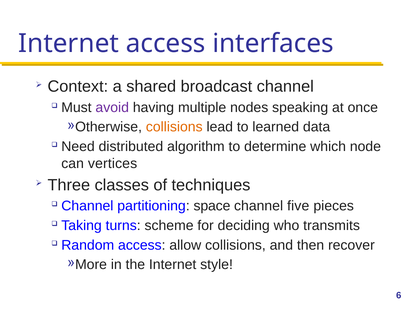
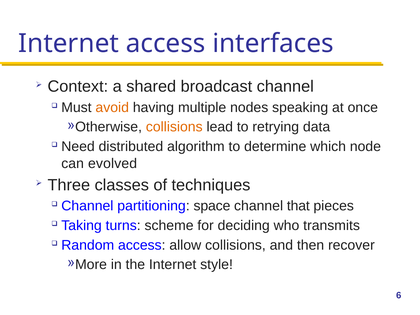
avoid colour: purple -> orange
learned: learned -> retrying
vertices: vertices -> evolved
five: five -> that
